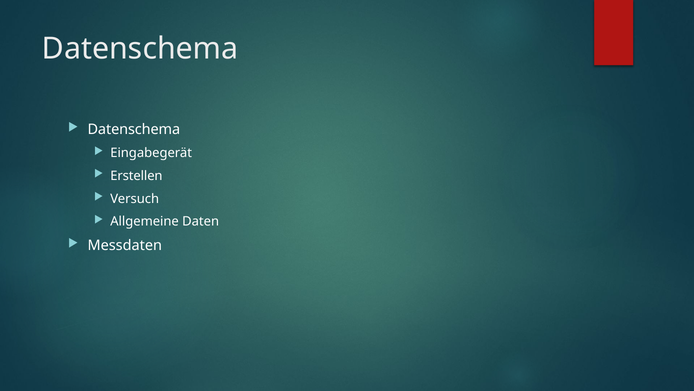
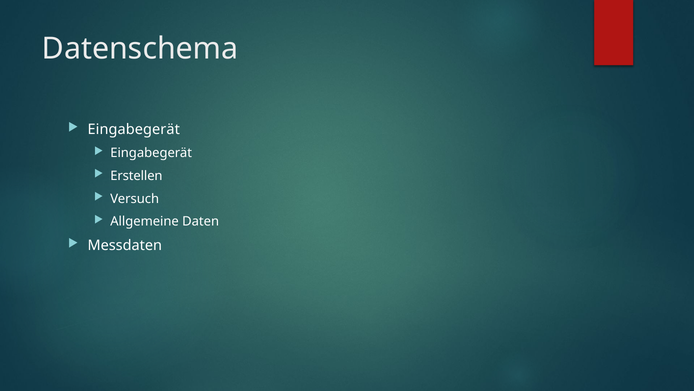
Datenschema at (134, 129): Datenschema -> Eingabegerät
